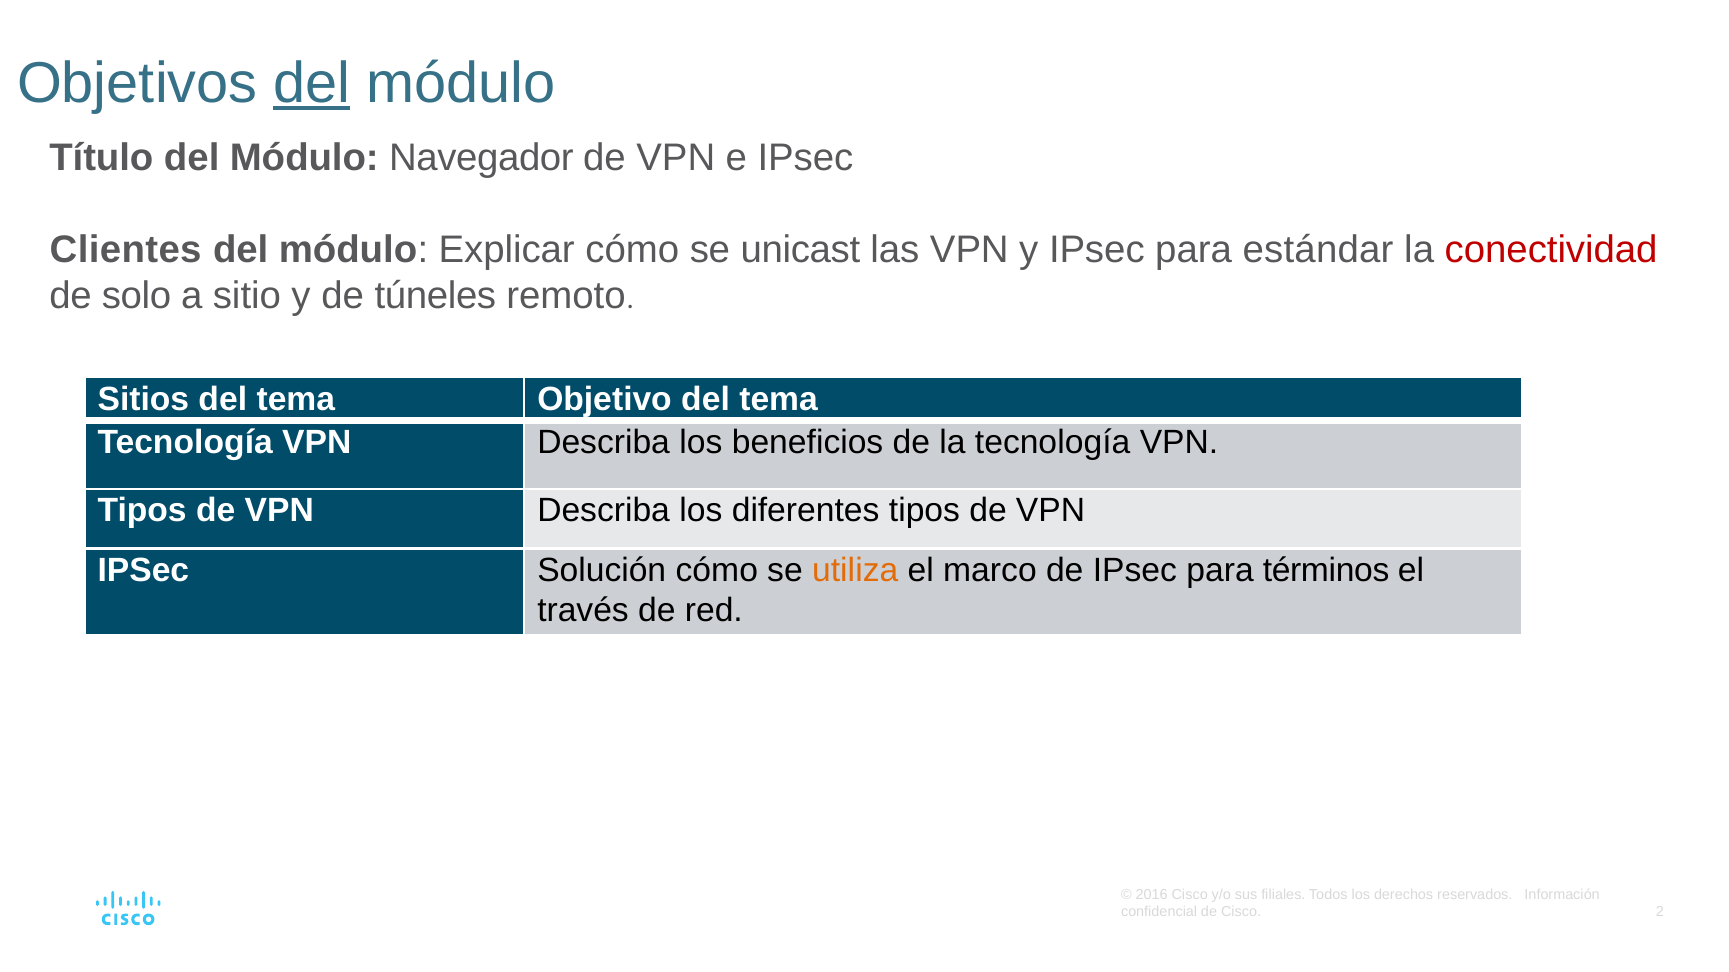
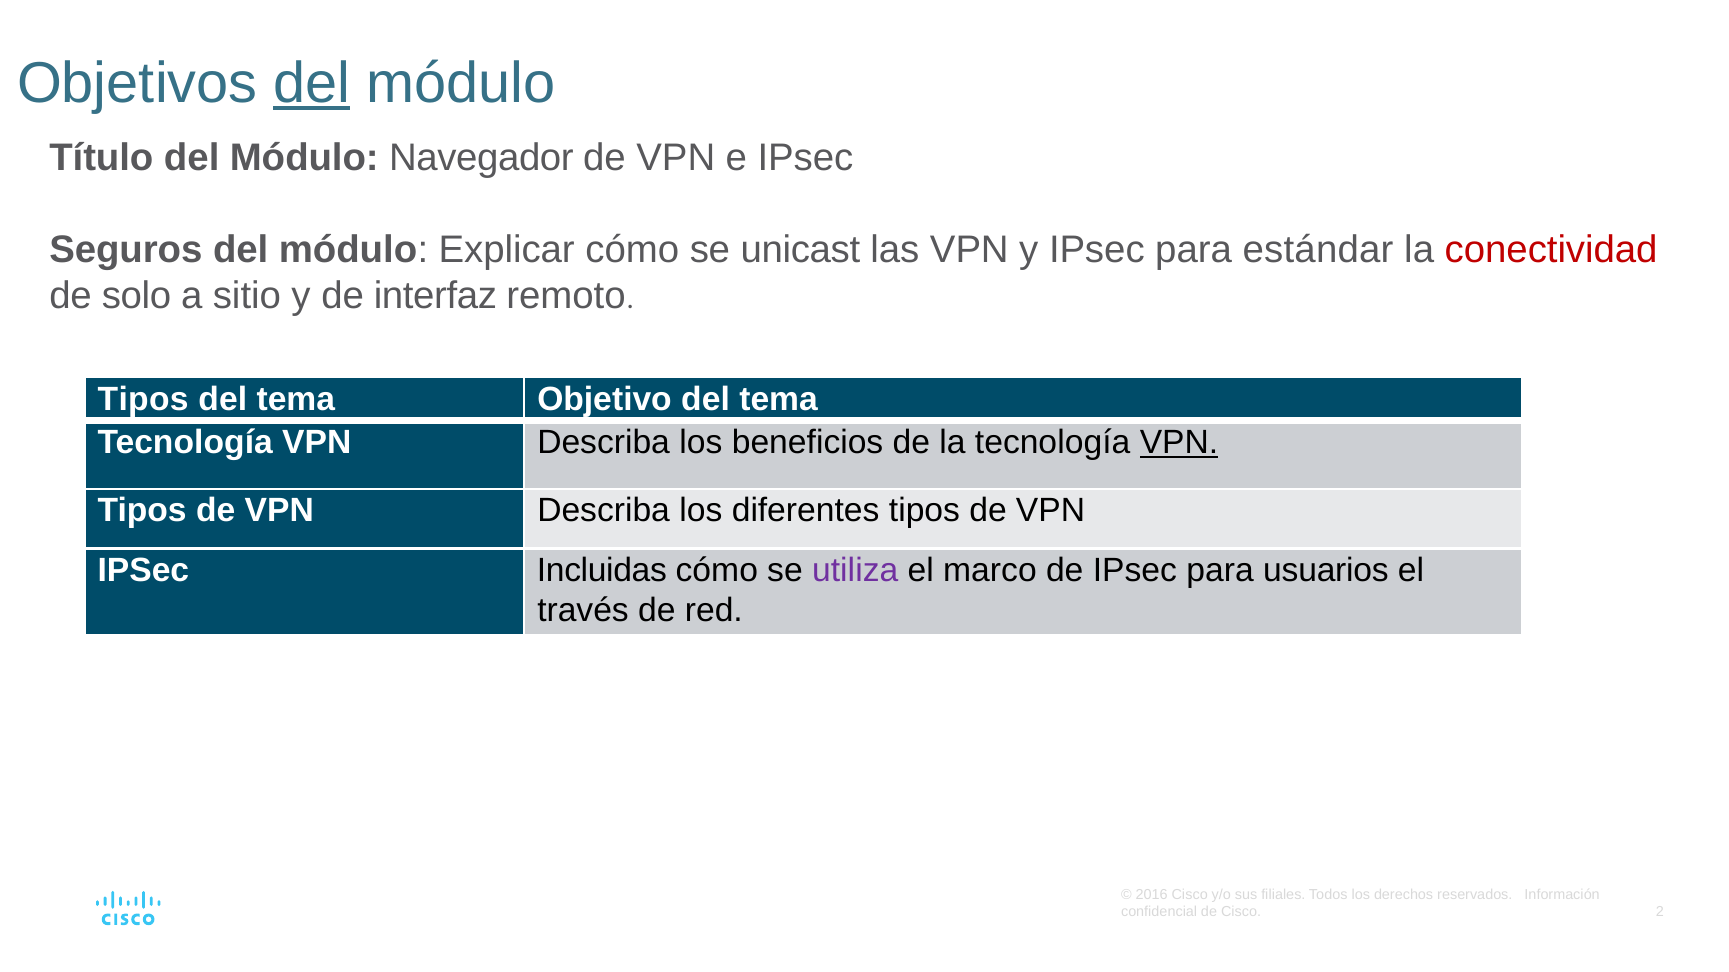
Clientes: Clientes -> Seguros
túneles: túneles -> interfaz
Sitios at (143, 400): Sitios -> Tipos
VPN at (1179, 443) underline: none -> present
Solución: Solución -> Incluidas
utiliza colour: orange -> purple
términos: términos -> usuarios
